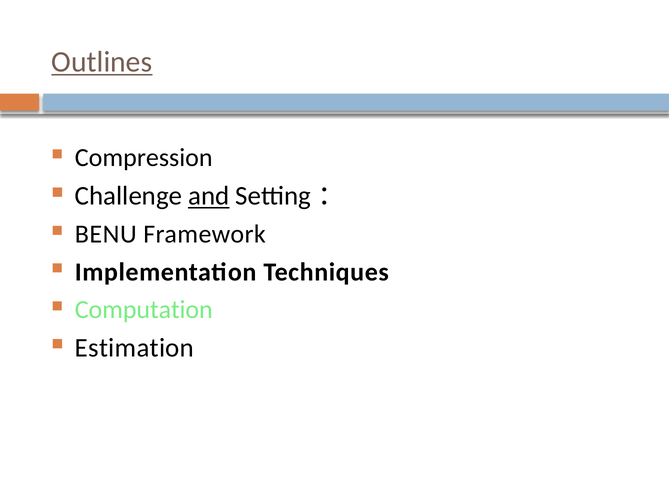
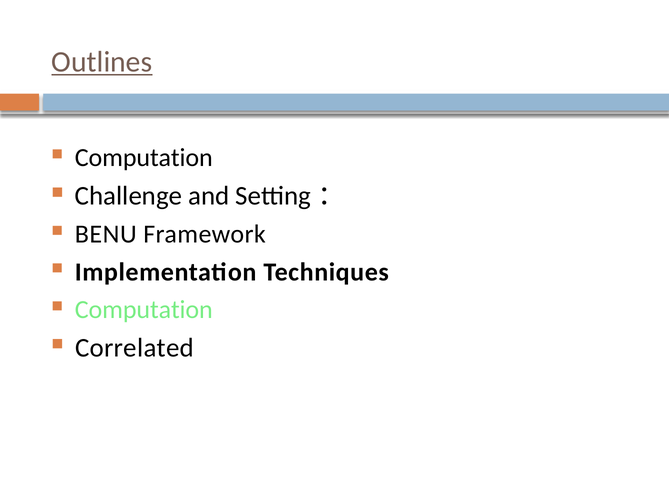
Compression at (144, 158): Compression -> Computation
and underline: present -> none
Estimation: Estimation -> Correlated
